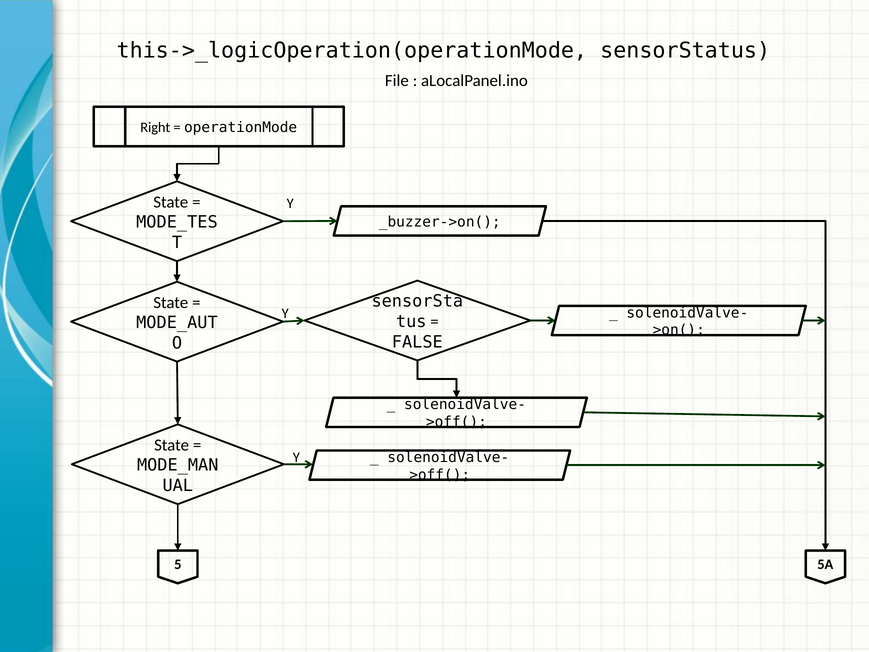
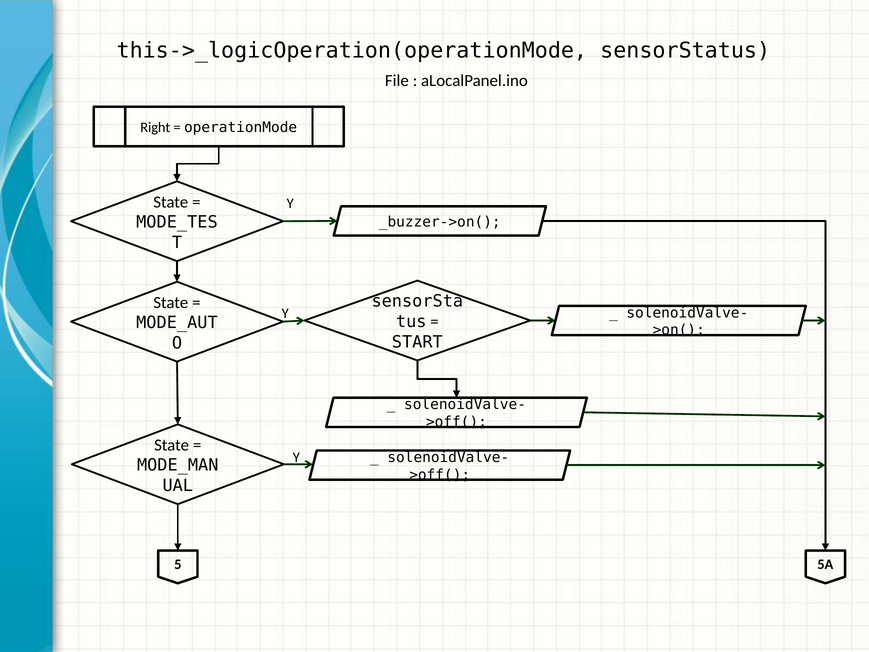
FALSE: FALSE -> START
